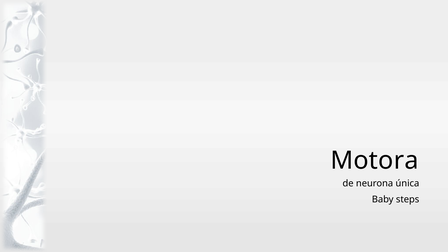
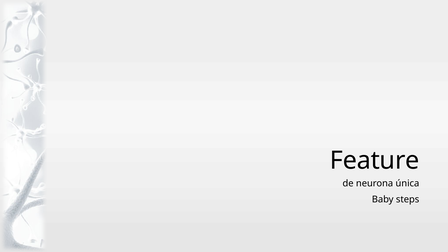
Motora: Motora -> Feature
